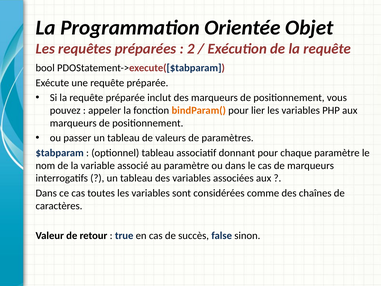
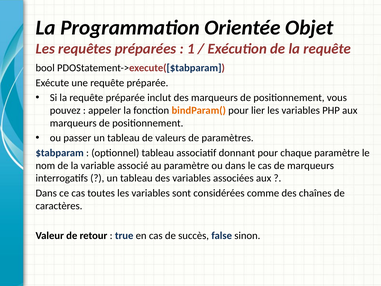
2: 2 -> 1
